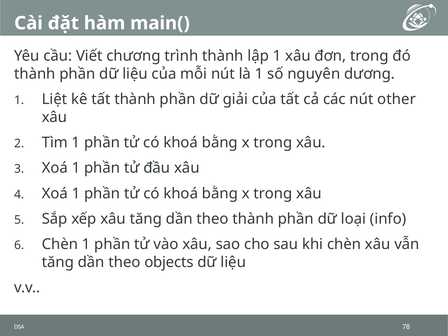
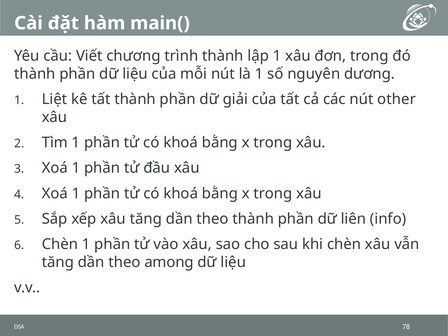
loại: loại -> liên
objects: objects -> among
